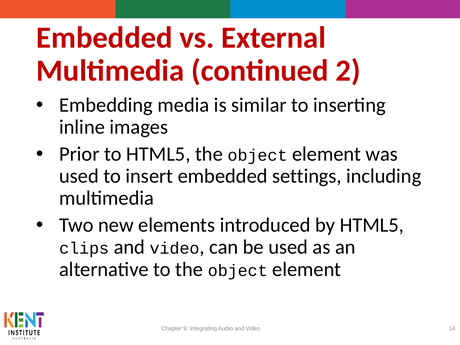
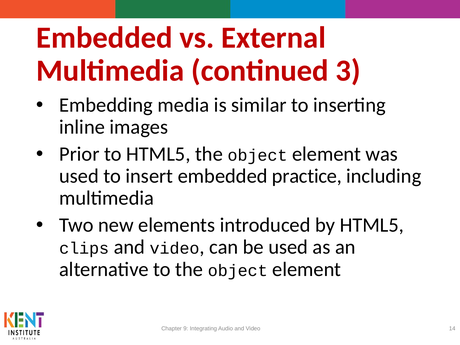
2: 2 -> 3
settings: settings -> practice
